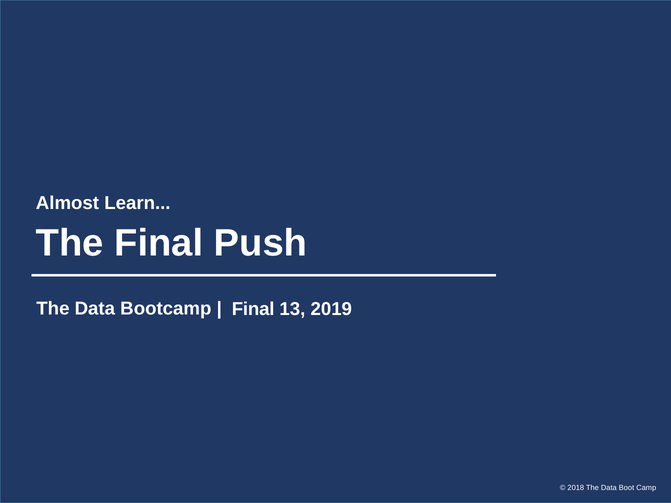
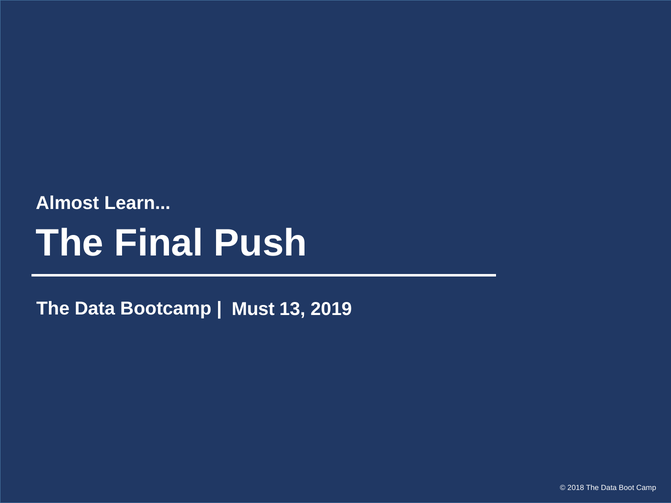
Final at (253, 309): Final -> Must
